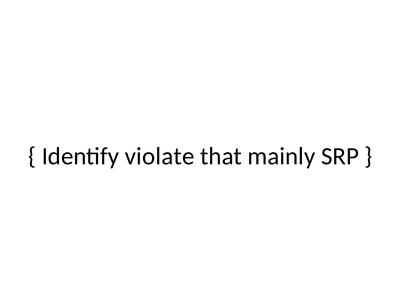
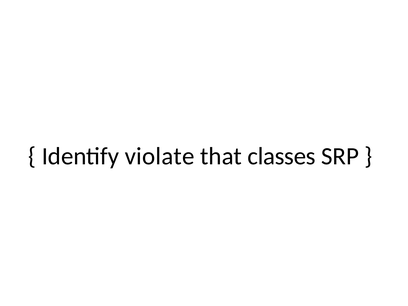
mainly: mainly -> classes
